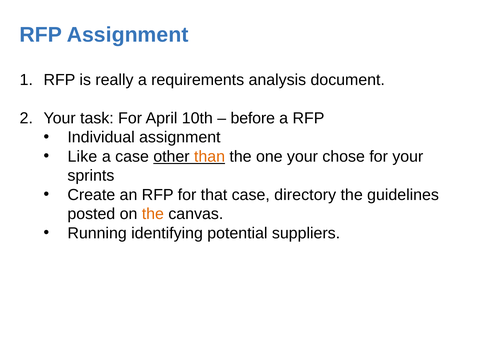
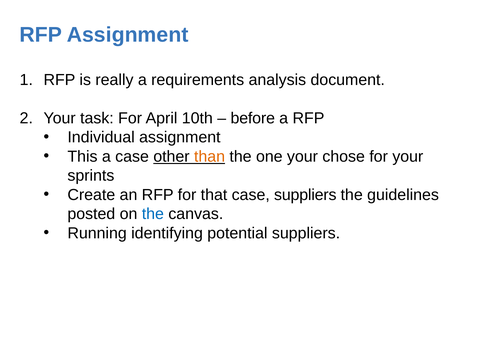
Like: Like -> This
case directory: directory -> suppliers
the at (153, 214) colour: orange -> blue
